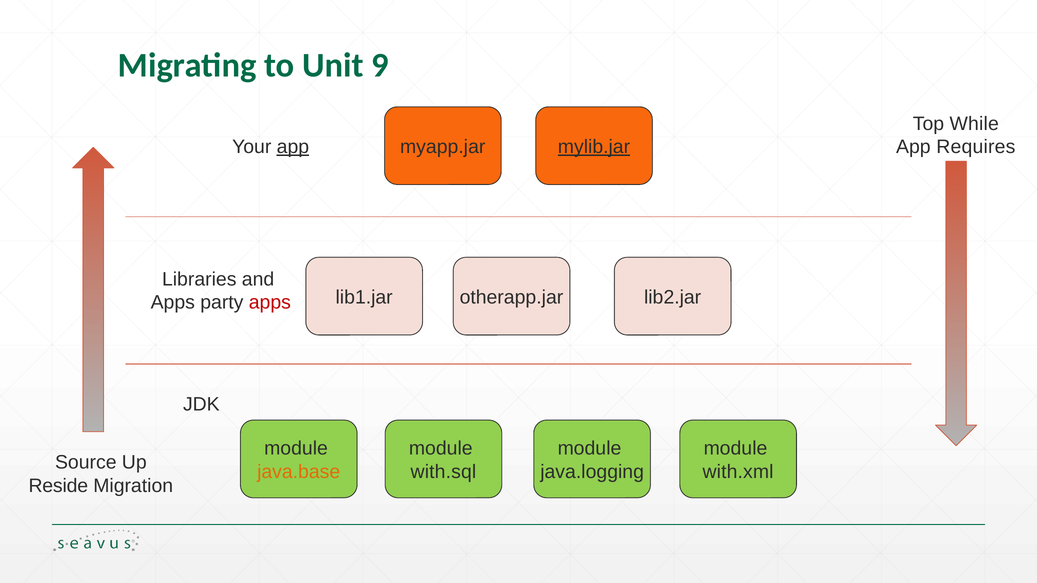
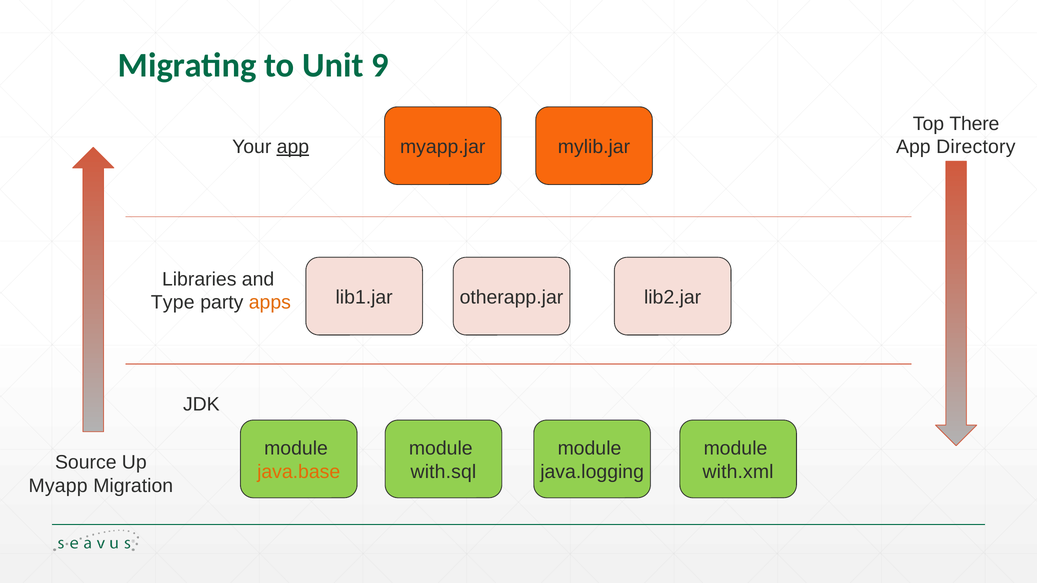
While: While -> There
mylib.jar underline: present -> none
Requires: Requires -> Directory
Apps at (173, 303): Apps -> Type
apps at (270, 303) colour: red -> orange
Reside: Reside -> Myapp
